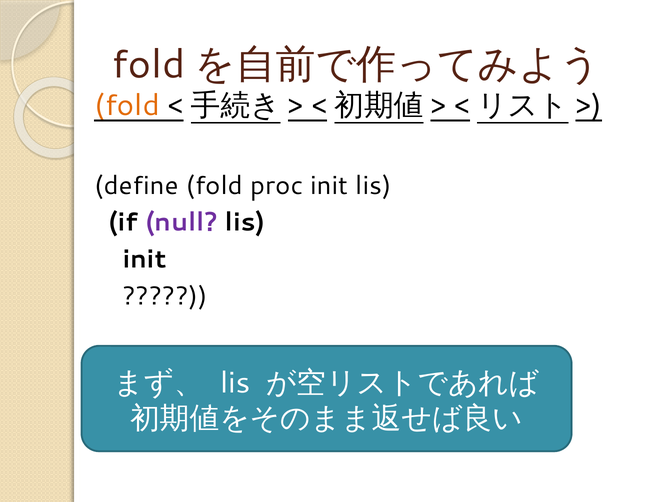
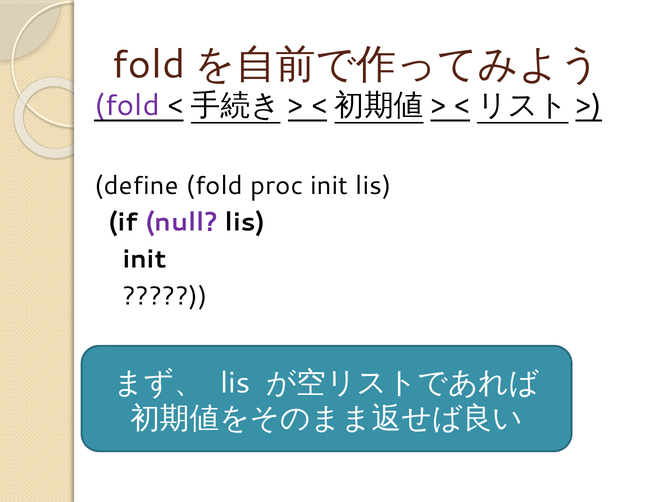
fold at (127, 106) colour: orange -> purple
